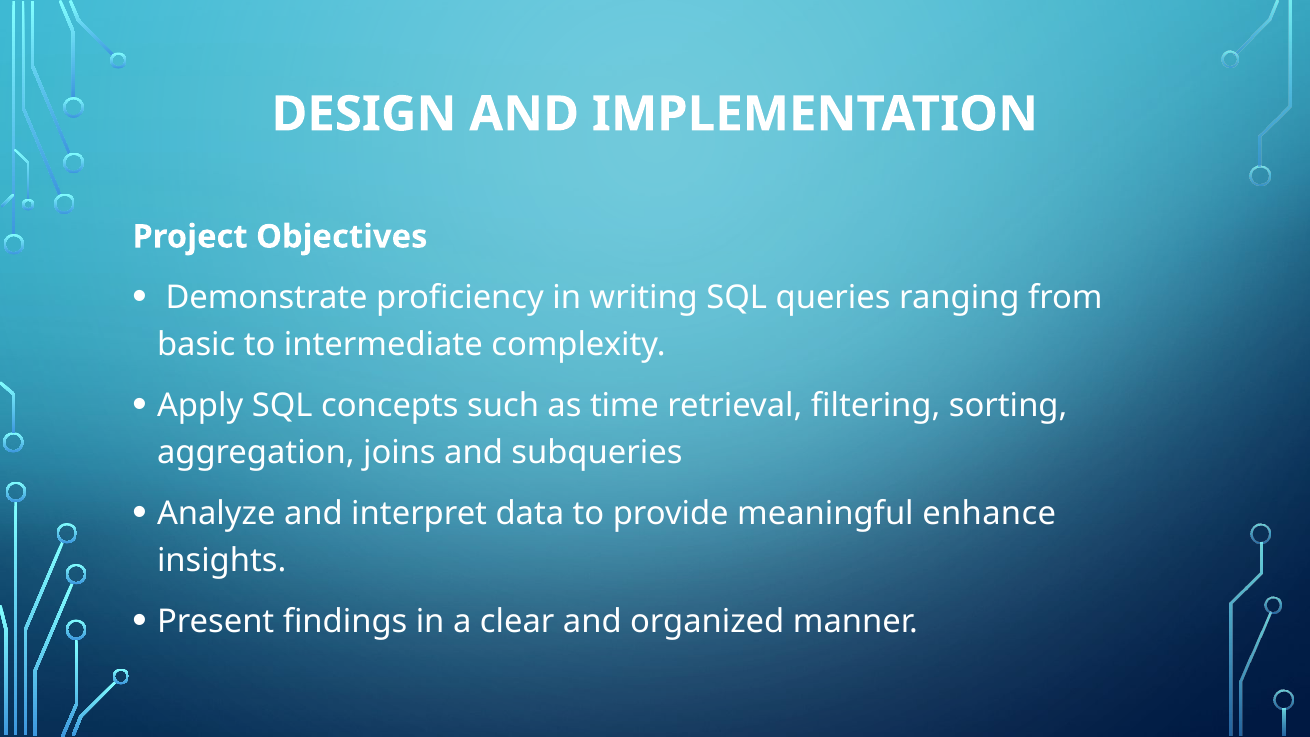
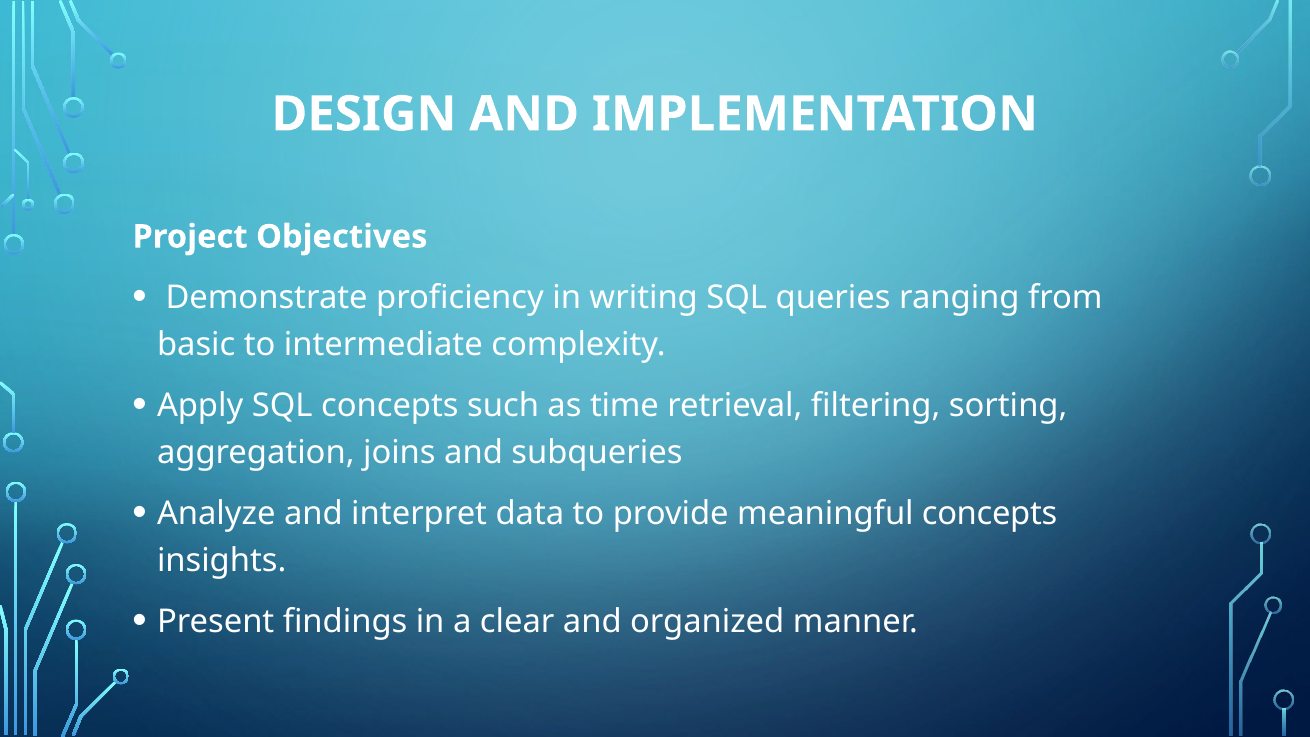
meaningful enhance: enhance -> concepts
